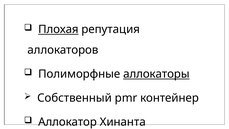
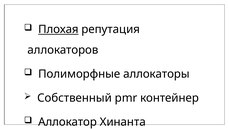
аллокаторы underline: present -> none
